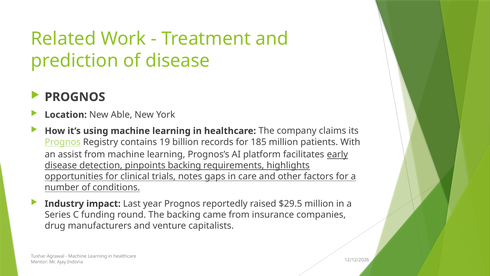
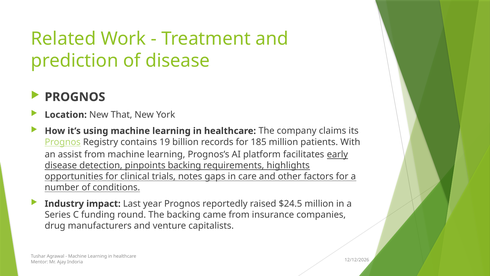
Able: Able -> That
$29.5: $29.5 -> $24.5
